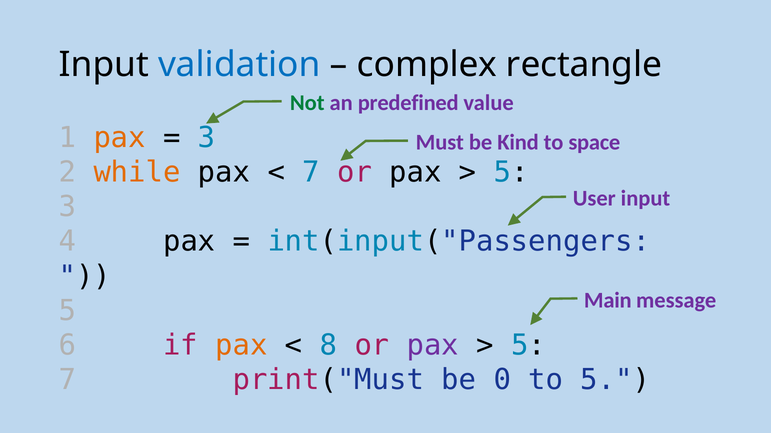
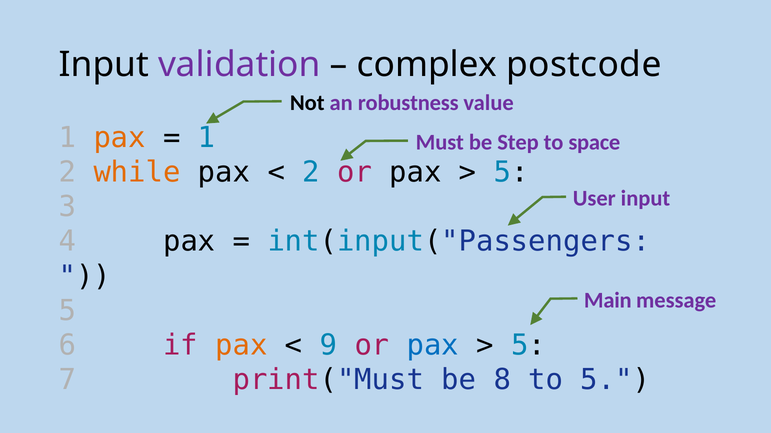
validation colour: blue -> purple
rectangle: rectangle -> postcode
Not colour: green -> black
predefined: predefined -> robustness
3 at (207, 138): 3 -> 1
Kind: Kind -> Step
7 at (311, 172): 7 -> 2
8: 8 -> 9
pax at (433, 346) colour: purple -> blue
0: 0 -> 8
